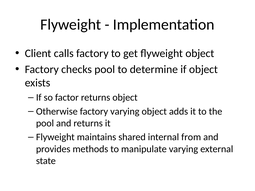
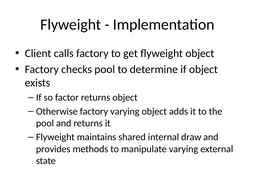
from: from -> draw
